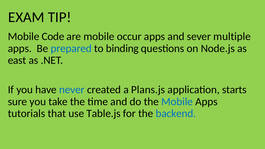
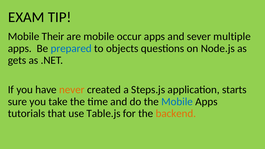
Code: Code -> Their
binding: binding -> objects
east: east -> gets
never colour: blue -> orange
Plans.js: Plans.js -> Steps.js
backend colour: blue -> orange
